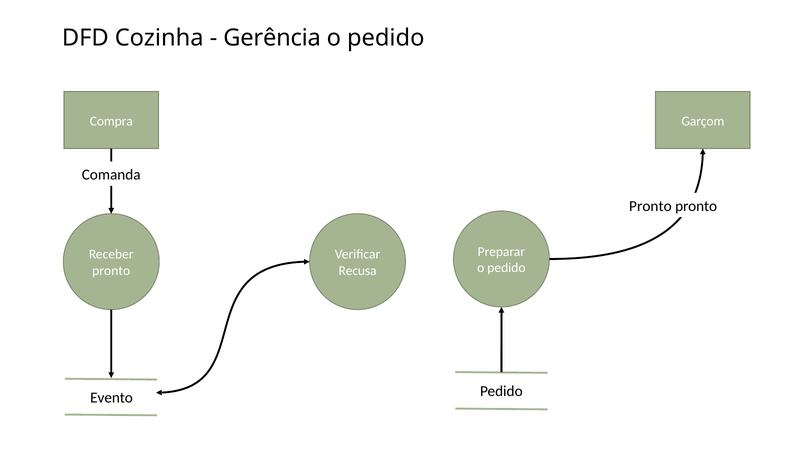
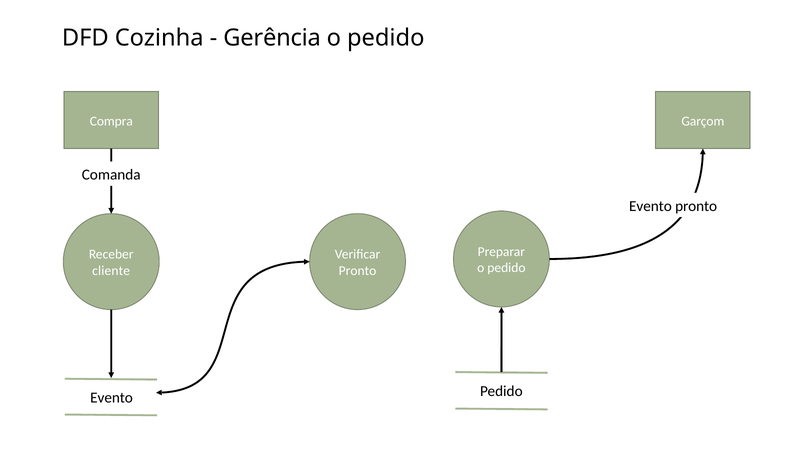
Pronto at (650, 206): Pronto -> Evento
pronto at (111, 271): pronto -> cliente
Recusa at (358, 271): Recusa -> Pronto
